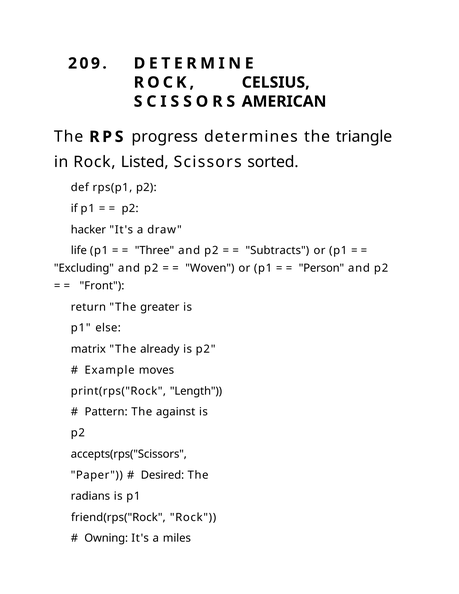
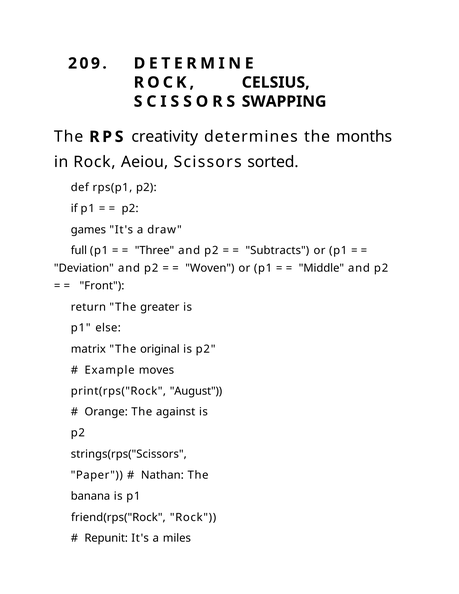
AMERICAN: AMERICAN -> SWAPPING
progress: progress -> creativity
triangle: triangle -> months
Listed: Listed -> Aeiou
hacker: hacker -> games
life: life -> full
Excluding: Excluding -> Deviation
Person: Person -> Middle
already: already -> original
Length: Length -> August
Pattern: Pattern -> Orange
accepts(rps("Scissors: accepts(rps("Scissors -> strings(rps("Scissors
Desired: Desired -> Nathan
radians: radians -> banana
Owning: Owning -> Repunit
